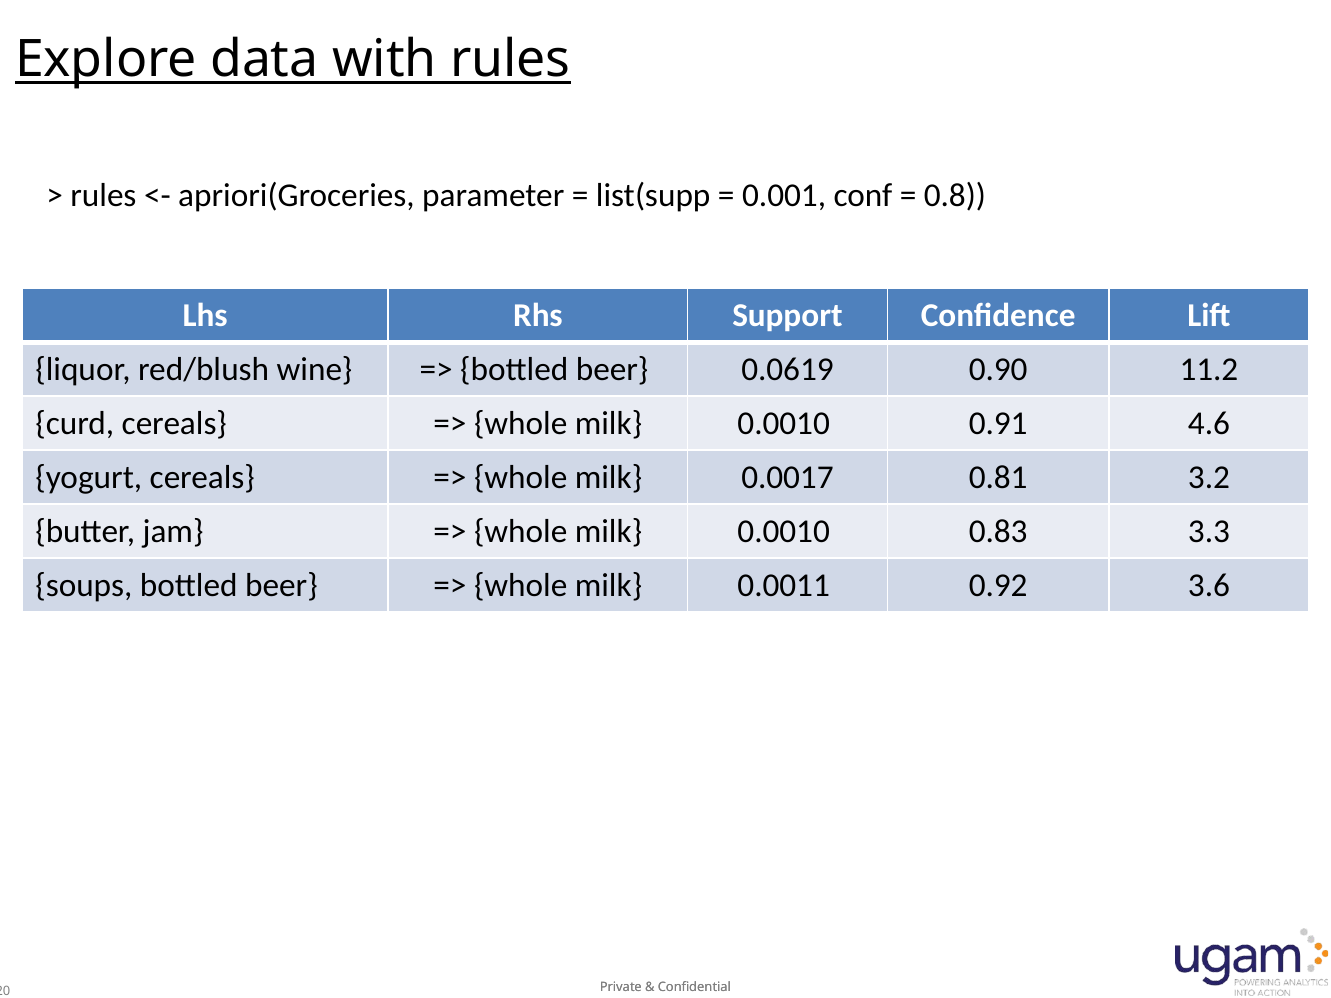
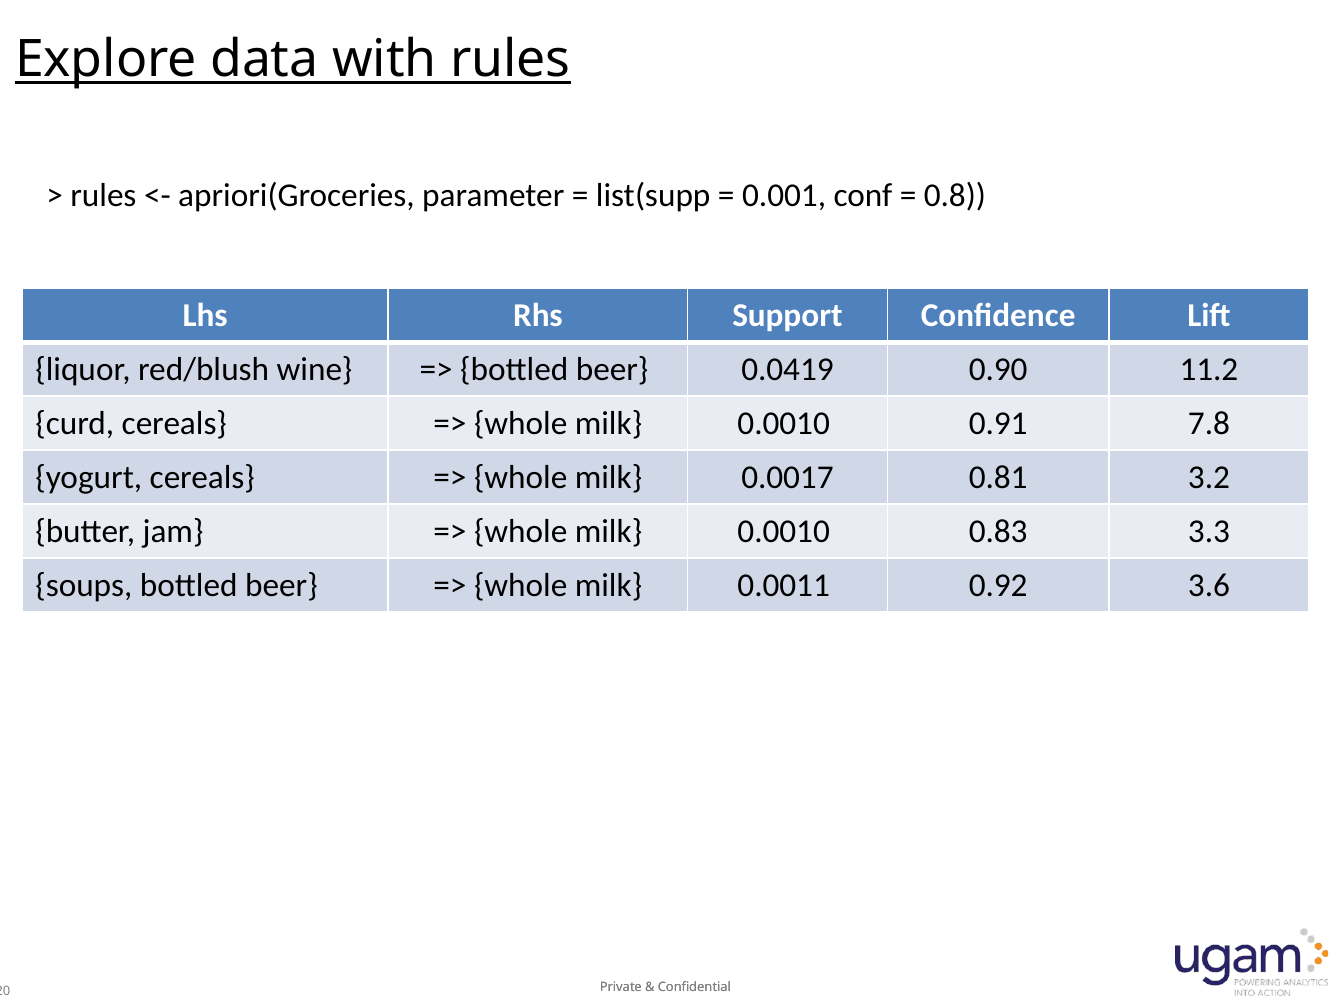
0.0619: 0.0619 -> 0.0419
4.6: 4.6 -> 7.8
